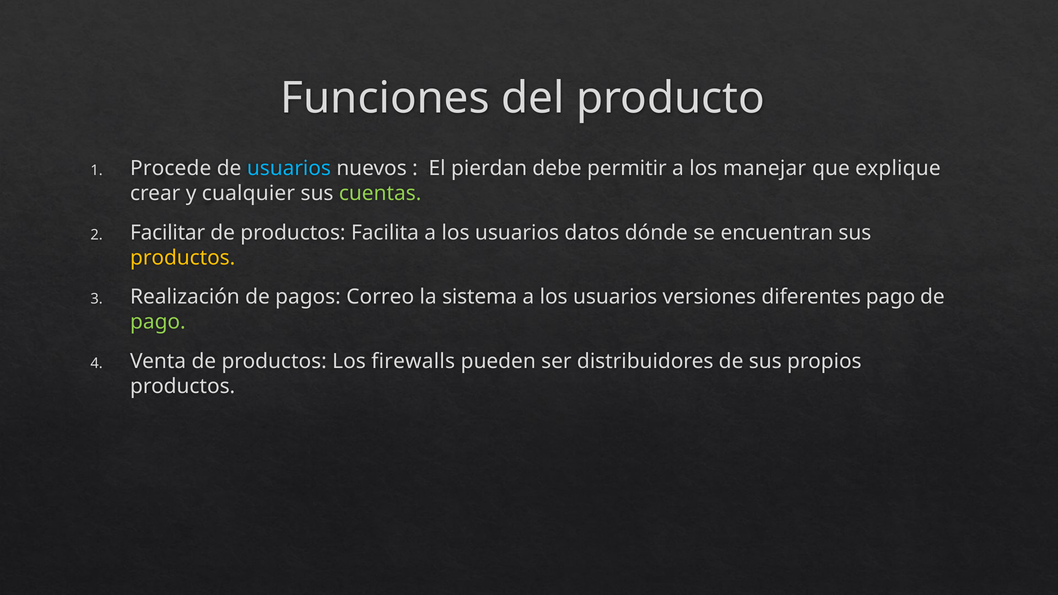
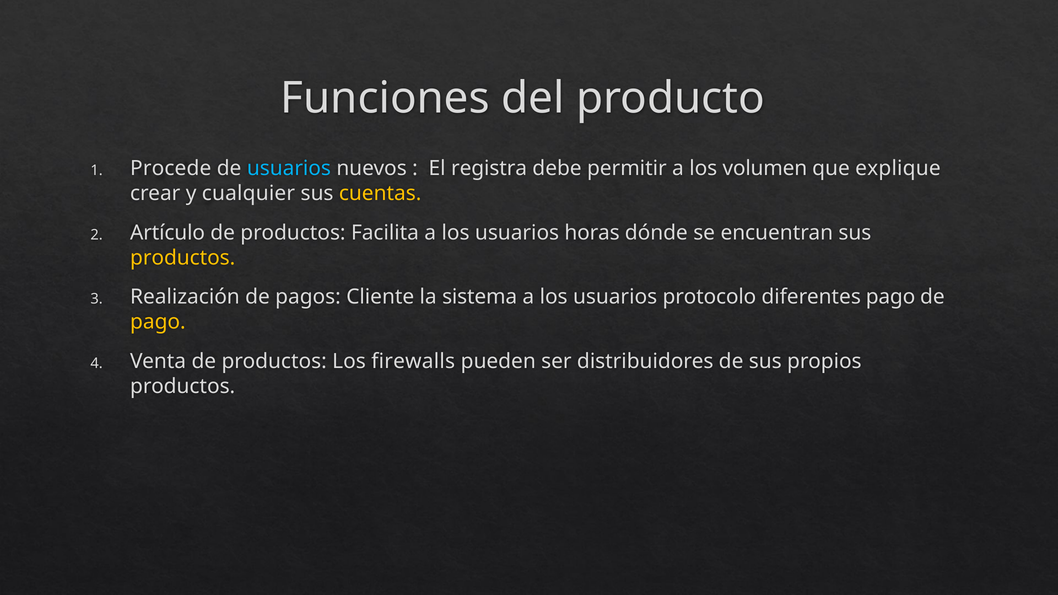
pierdan: pierdan -> registra
manejar: manejar -> volumen
cuentas colour: light green -> yellow
Facilitar: Facilitar -> Artículo
datos: datos -> horas
Correo: Correo -> Cliente
versiones: versiones -> protocolo
pago at (158, 322) colour: light green -> yellow
